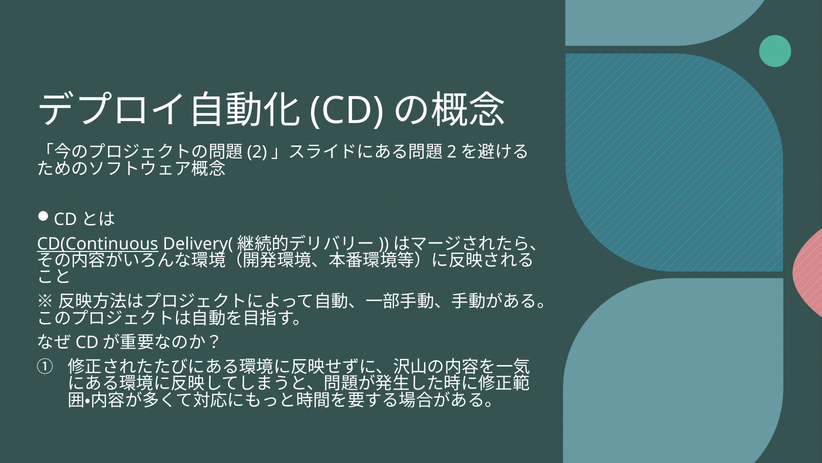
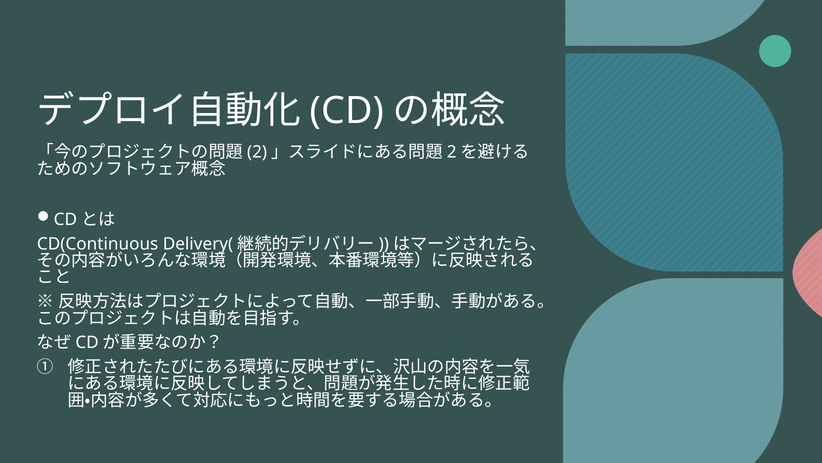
CD(Continuous underline: present -> none
